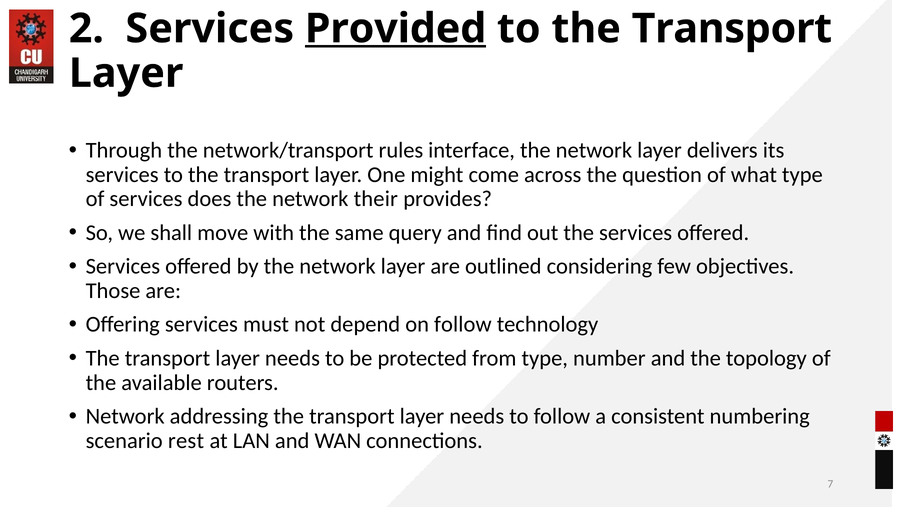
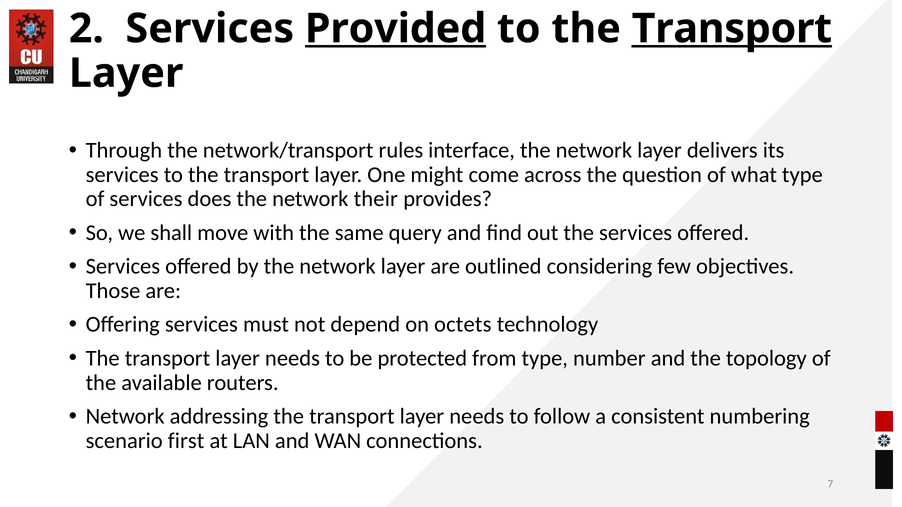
Transport at (732, 29) underline: none -> present
on follow: follow -> octets
rest: rest -> first
